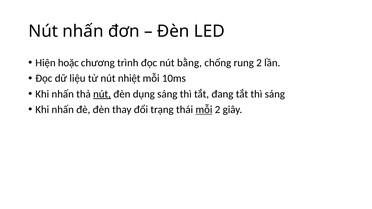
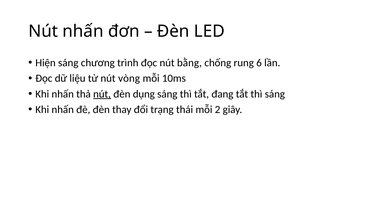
Hiện hoặc: hoặc -> sáng
rung 2: 2 -> 6
nhiệt: nhiệt -> vòng
mỗi at (204, 110) underline: present -> none
